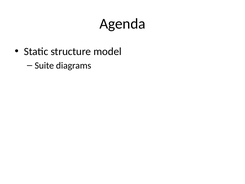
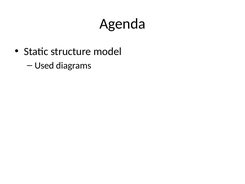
Suite: Suite -> Used
